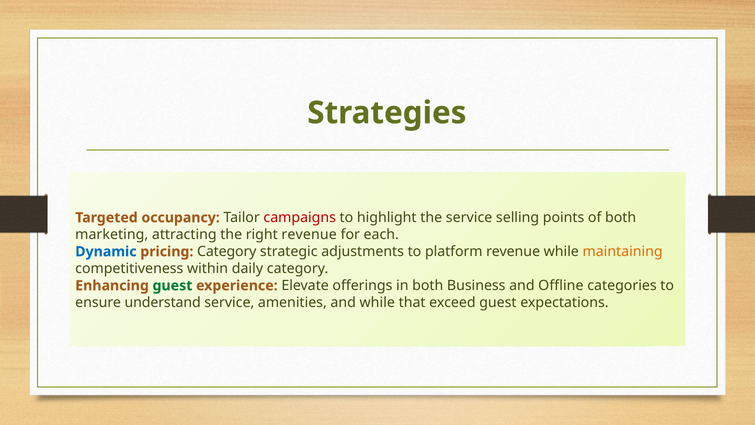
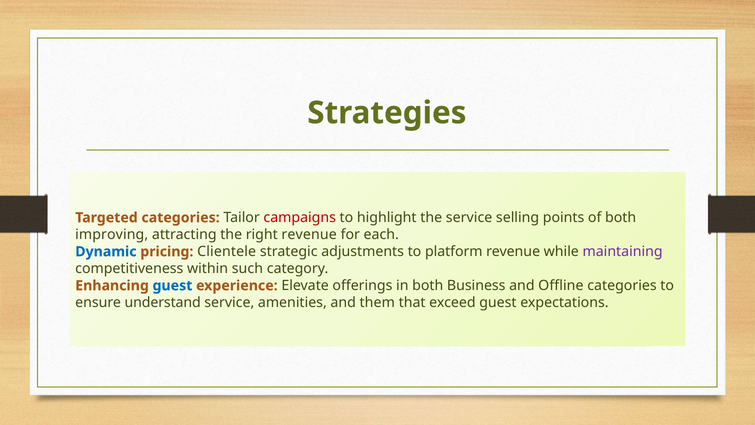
Targeted occupancy: occupancy -> categories
marketing: marketing -> improving
pricing Category: Category -> Clientele
maintaining colour: orange -> purple
daily: daily -> such
guest at (172, 285) colour: green -> blue
and while: while -> them
